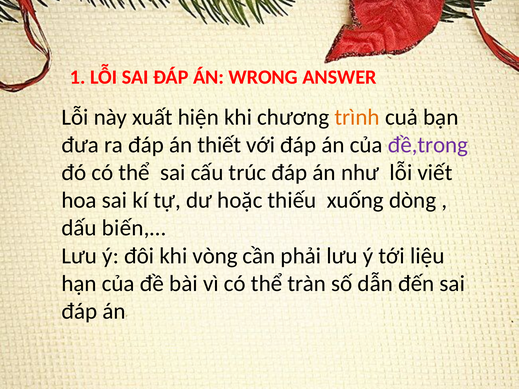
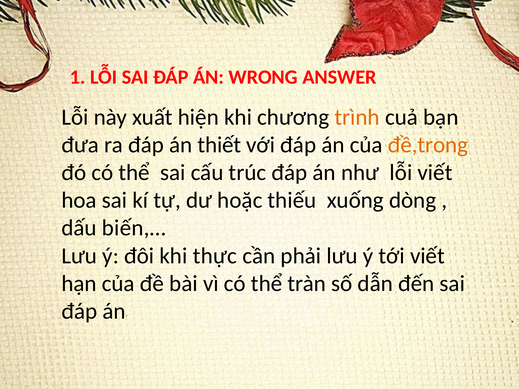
đề,trong colour: purple -> orange
vòng: vòng -> thực
tới liệu: liệu -> viết
